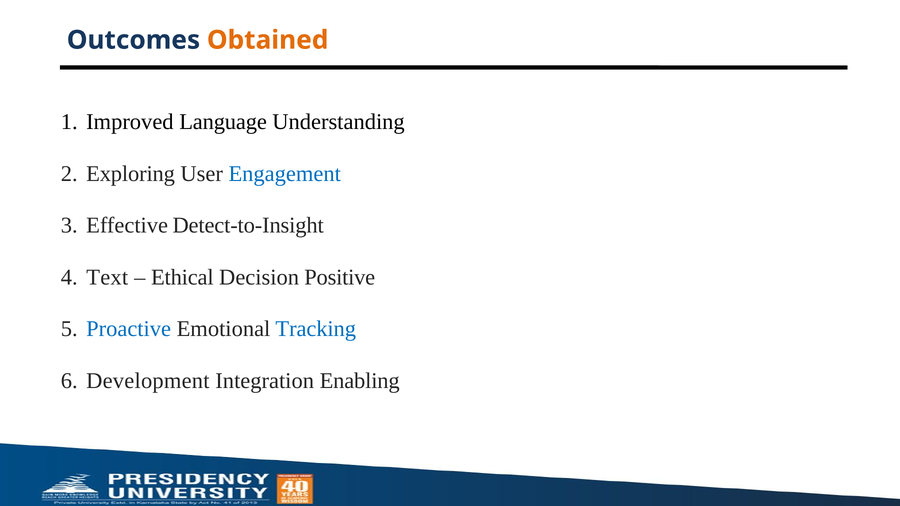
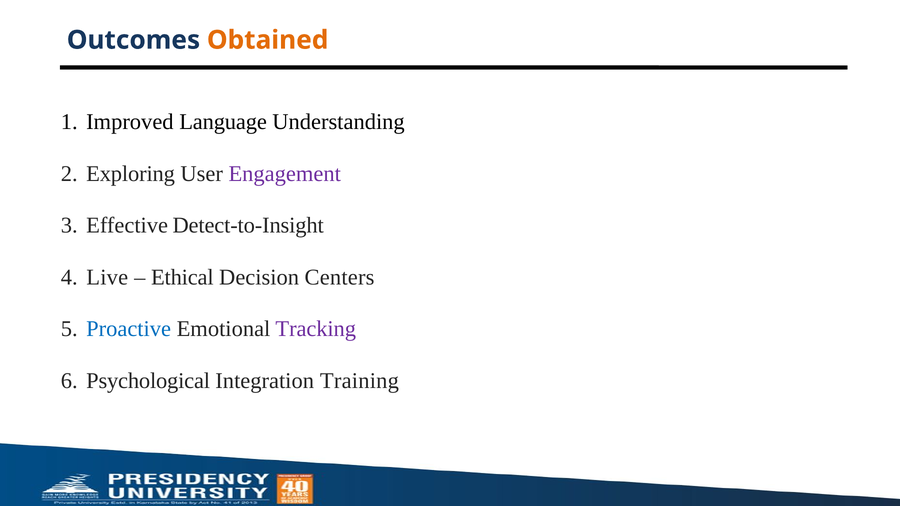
Engagement colour: blue -> purple
Text: Text -> Live
Positive: Positive -> Centers
Tracking colour: blue -> purple
Development: Development -> Psychological
Enabling: Enabling -> Training
